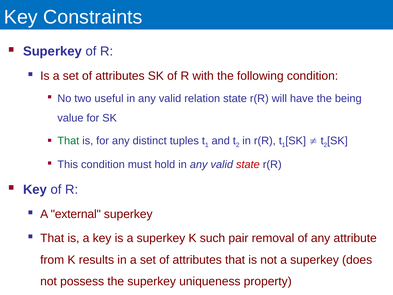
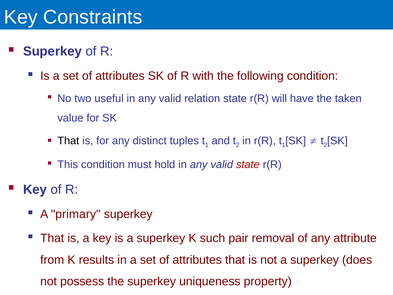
being: being -> taken
That at (68, 141) colour: green -> black
external: external -> primary
